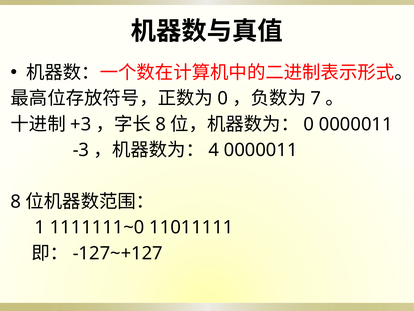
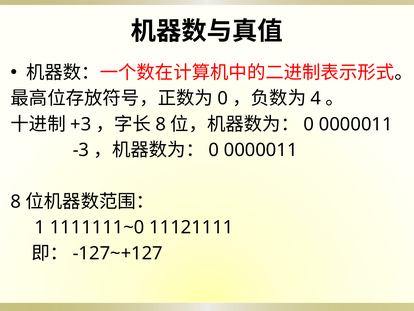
7: 7 -> 4
4 at (214, 150): 4 -> 0
11011111: 11011111 -> 11121111
